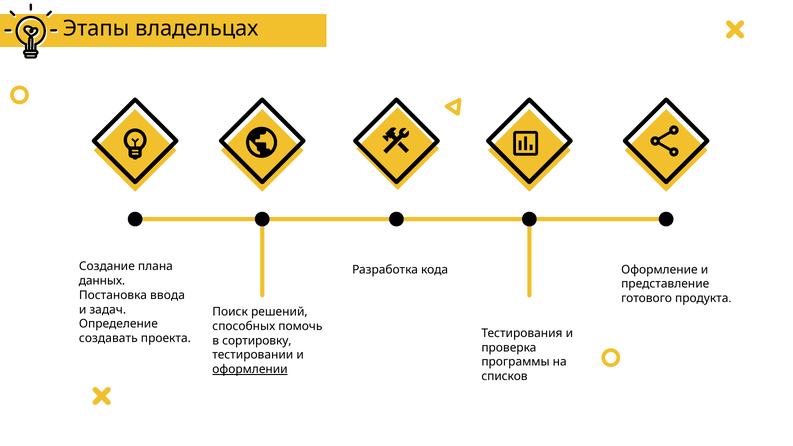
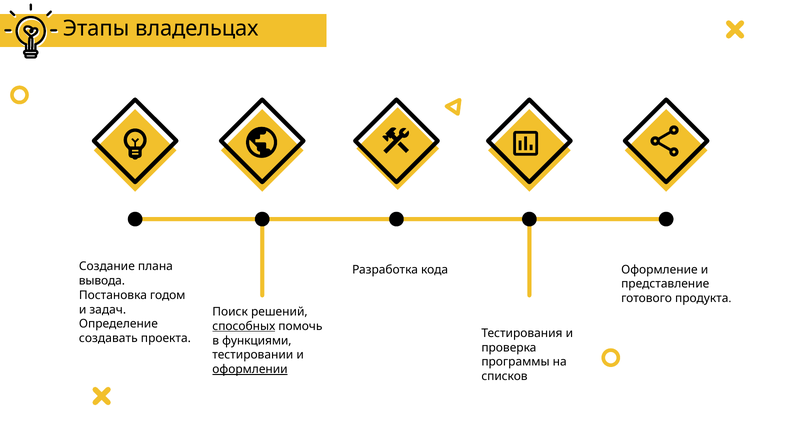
данных: данных -> вывода
ввода: ввода -> годом
способных underline: none -> present
сортировку: сортировку -> функциями
